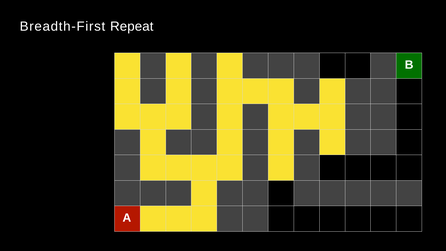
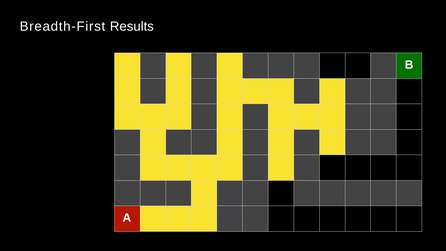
Repeat: Repeat -> Results
